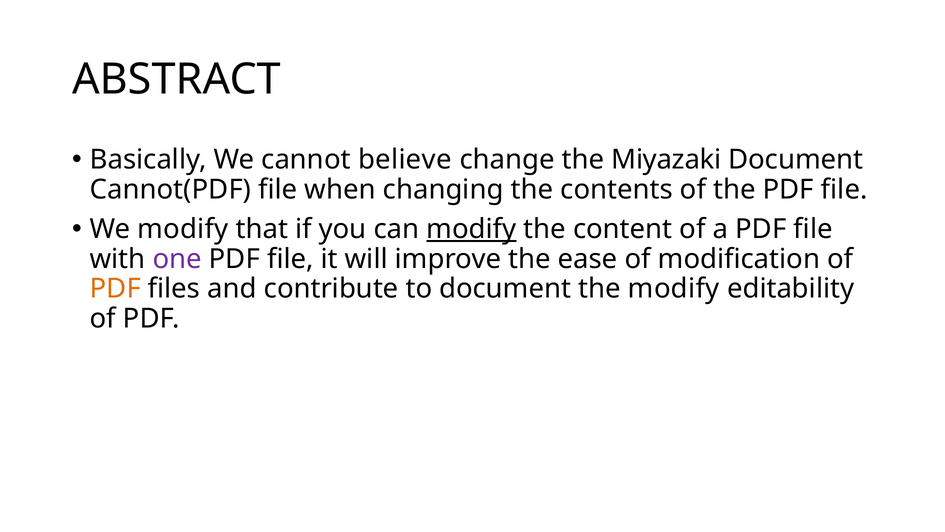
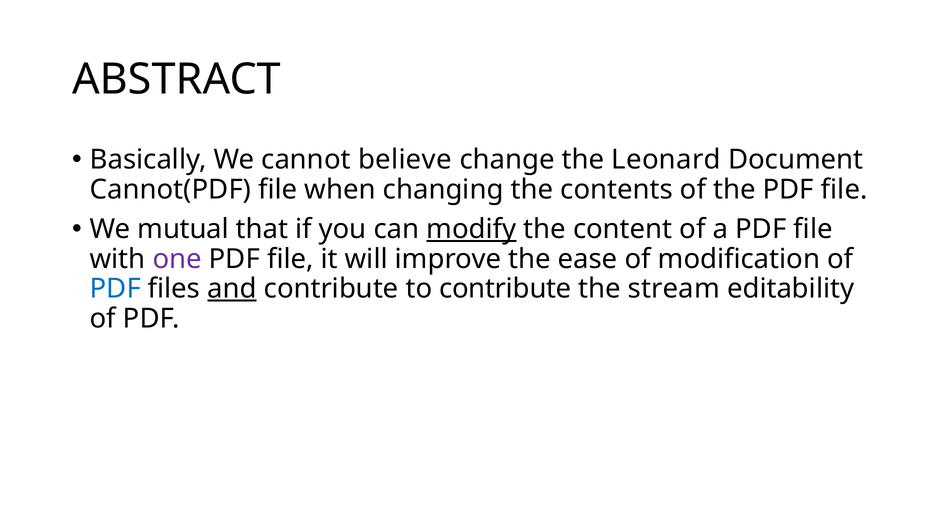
Miyazaki: Miyazaki -> Leonard
We modify: modify -> mutual
PDF at (115, 288) colour: orange -> blue
and underline: none -> present
to document: document -> contribute
the modify: modify -> stream
